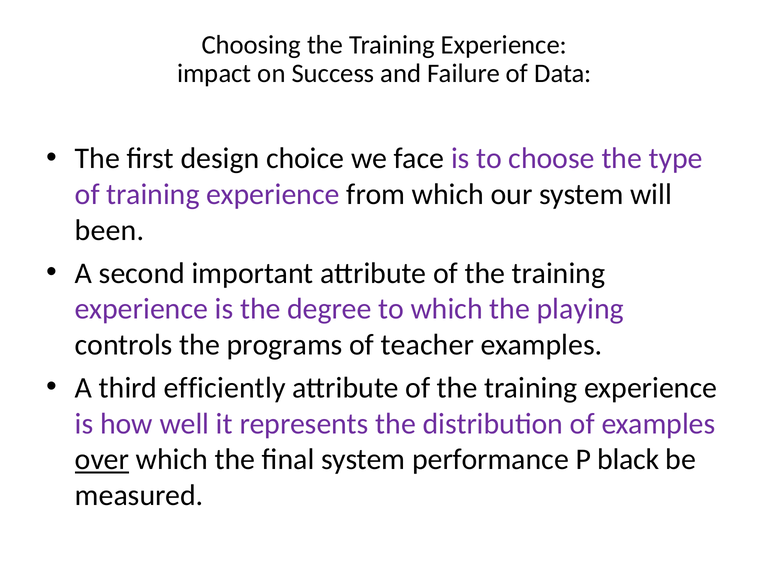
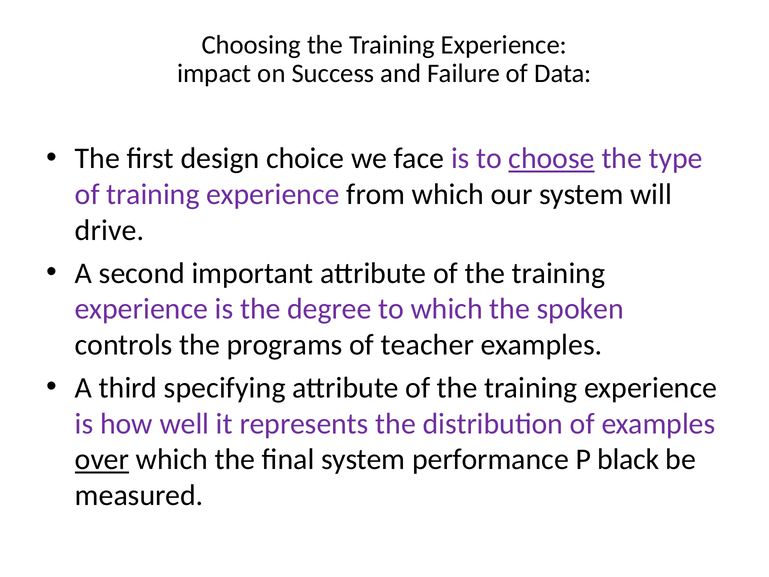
choose underline: none -> present
been: been -> drive
playing: playing -> spoken
efficiently: efficiently -> specifying
